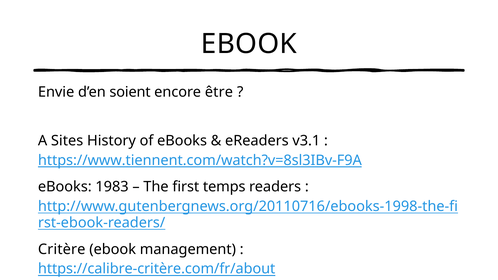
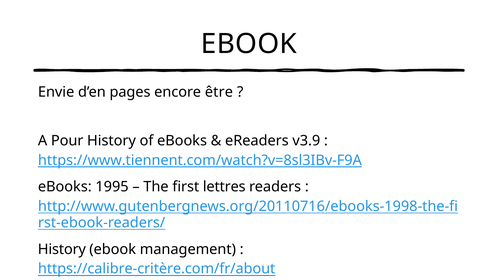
soient: soient -> pages
Sites: Sites -> Pour
v3.1: v3.1 -> v3.9
1983: 1983 -> 1995
temps: temps -> lettres
Critère at (62, 250): Critère -> History
